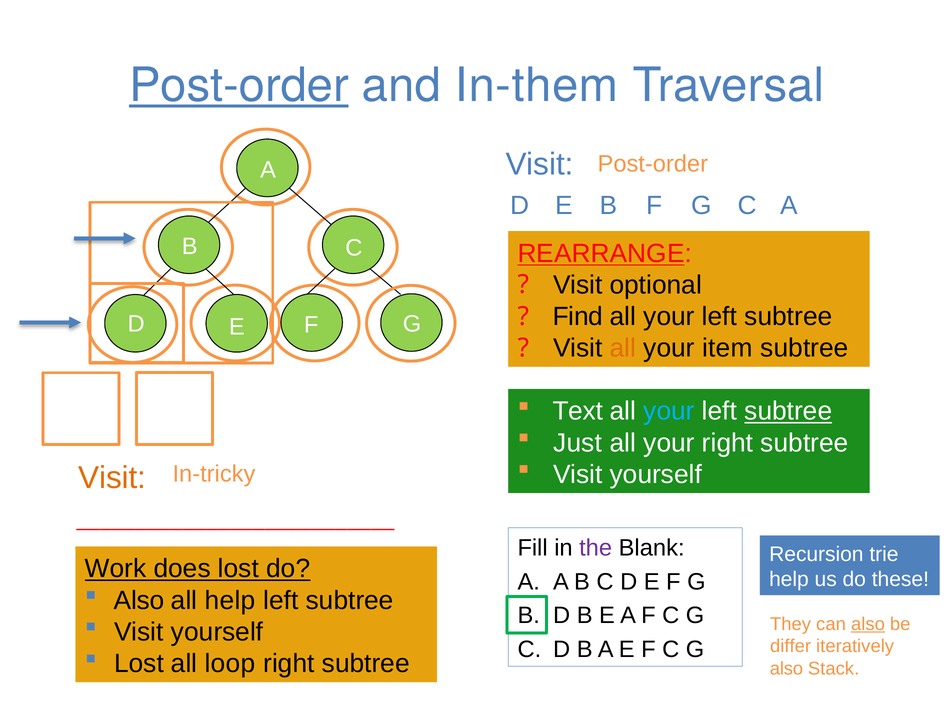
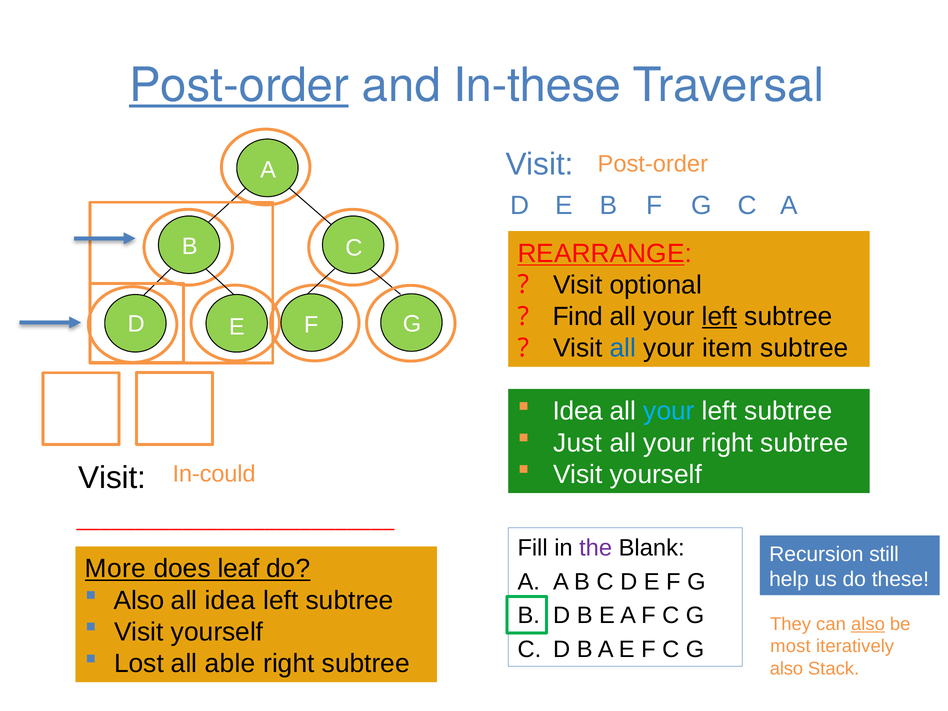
In-them: In-them -> In-these
left at (719, 317) underline: none -> present
all at (623, 348) colour: orange -> blue
Text at (578, 411): Text -> Idea
subtree at (788, 411) underline: present -> none
Visit at (112, 478) colour: orange -> black
In-tricky: In-tricky -> In-could
trie: trie -> still
Work: Work -> More
does lost: lost -> leaf
all help: help -> idea
differ: differ -> most
loop: loop -> able
